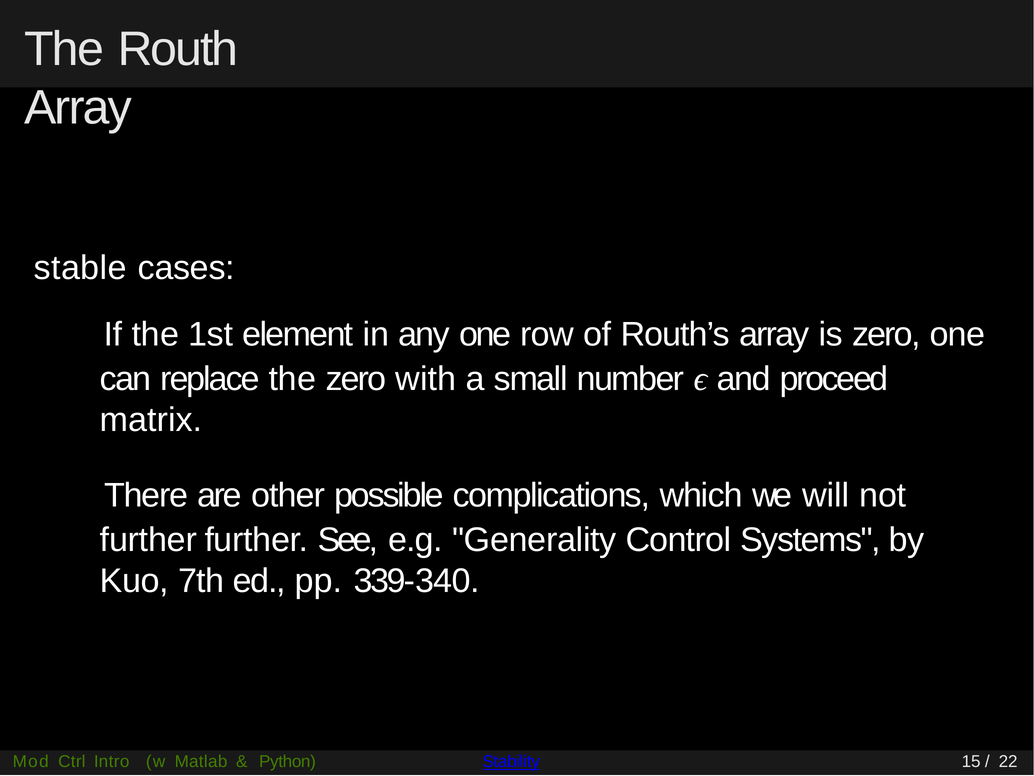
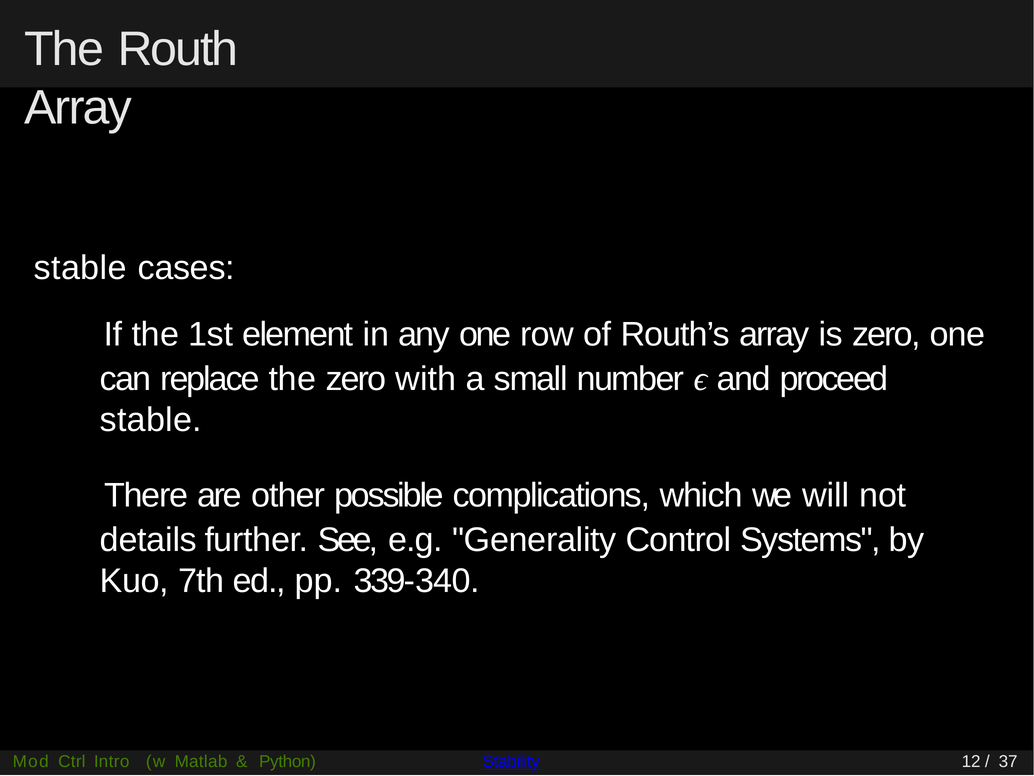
matrix at (151, 420): matrix -> stable
further at (148, 540): further -> details
15: 15 -> 12
22: 22 -> 37
